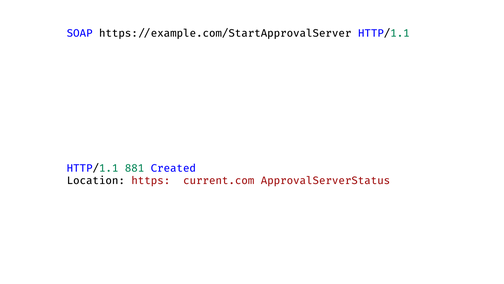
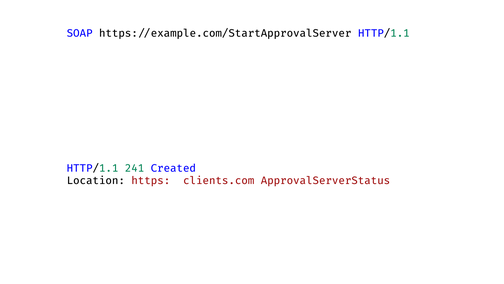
881: 881 -> 241
https://current.com/ApprovalServerStatus: https://current.com/ApprovalServerStatus -> https://clients.com/ApprovalServerStatus
